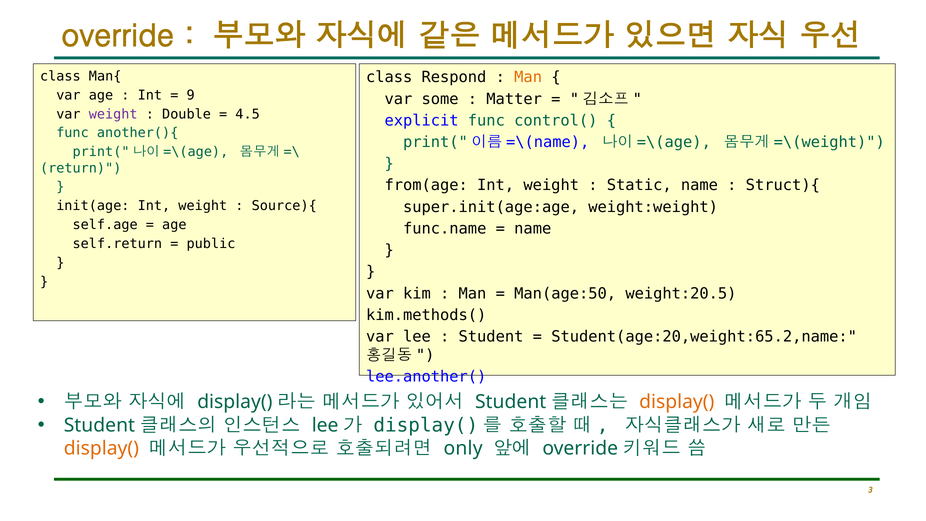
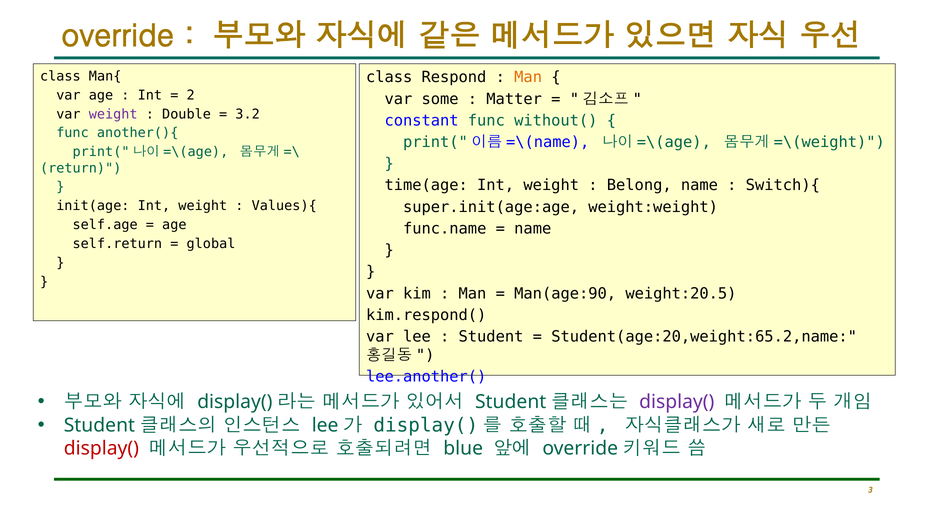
9: 9 -> 2
4.5: 4.5 -> 3.2
explicit: explicit -> constant
control(: control( -> without(
from(age: from(age -> time(age
Static: Static -> Belong
Struct){: Struct){ -> Switch){
Source){: Source){ -> Values){
public: public -> global
Man(age:50: Man(age:50 -> Man(age:90
kim.methods(: kim.methods( -> kim.respond(
display( at (677, 402) colour: orange -> purple
display( at (101, 448) colour: orange -> red
only: only -> blue
